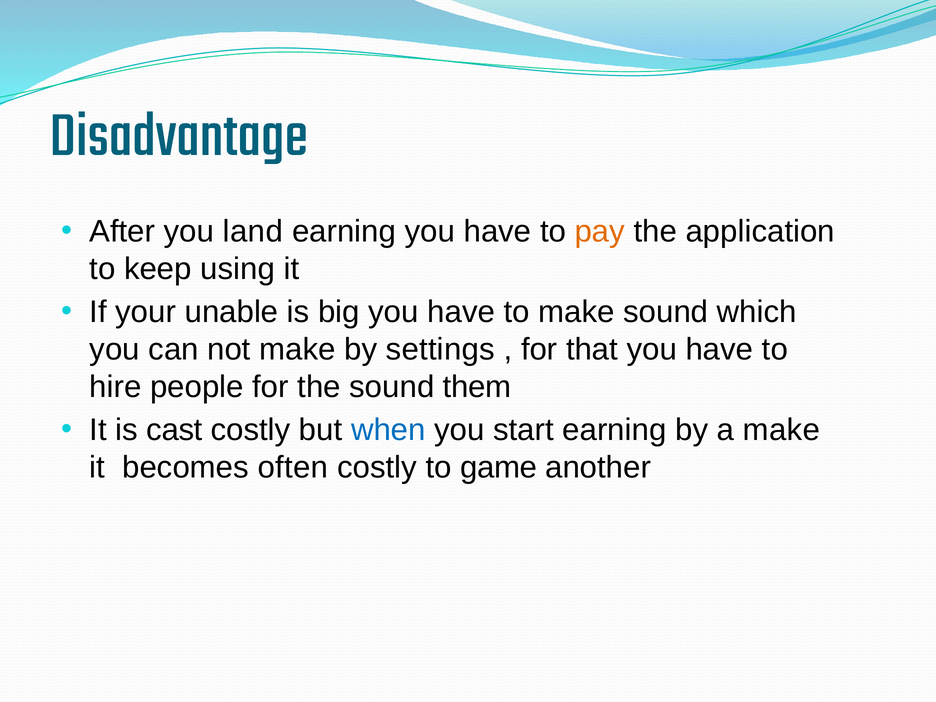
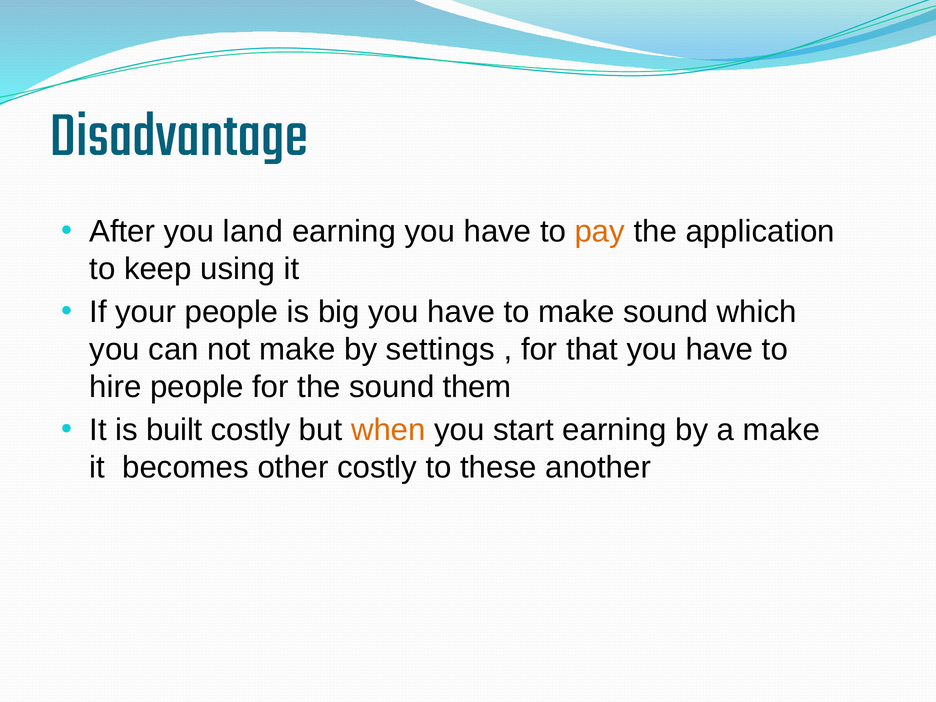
your unable: unable -> people
cast: cast -> built
when colour: blue -> orange
often: often -> other
game: game -> these
